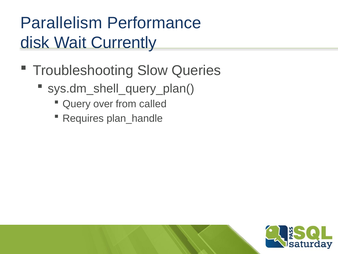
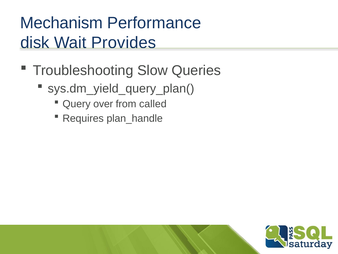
Parallelism: Parallelism -> Mechanism
Currently: Currently -> Provides
sys.dm_shell_query_plan(: sys.dm_shell_query_plan( -> sys.dm_yield_query_plan(
